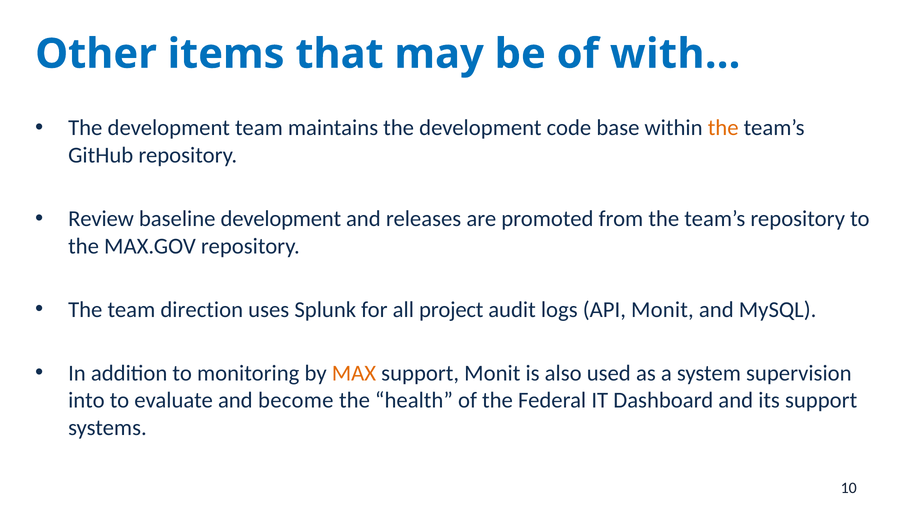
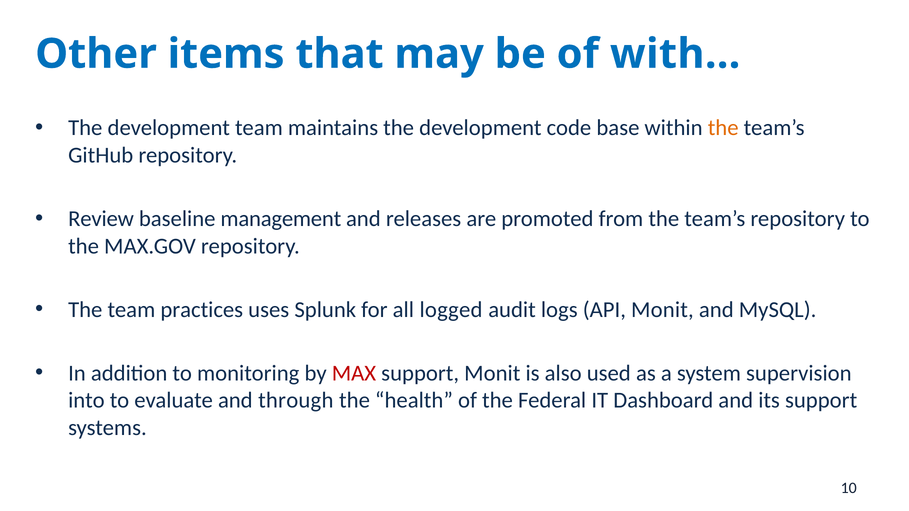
baseline development: development -> management
direction: direction -> practices
project: project -> logged
MAX colour: orange -> red
become: become -> through
